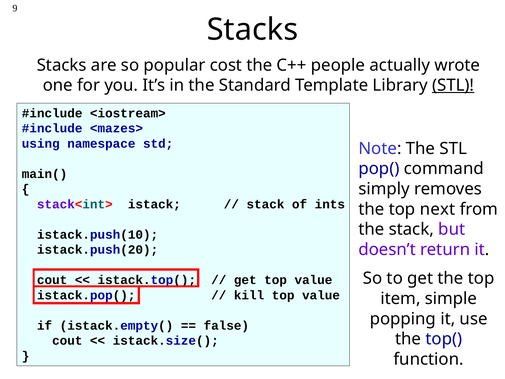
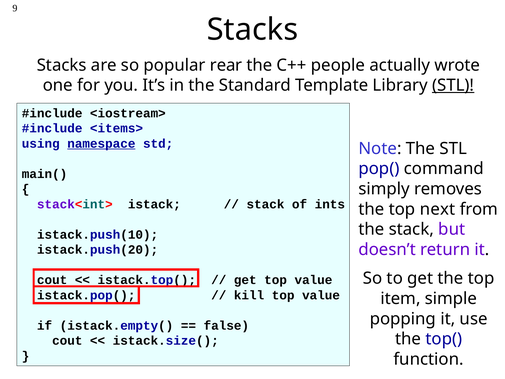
cost: cost -> rear
<mazes>: <mazes> -> <items>
namespace underline: none -> present
